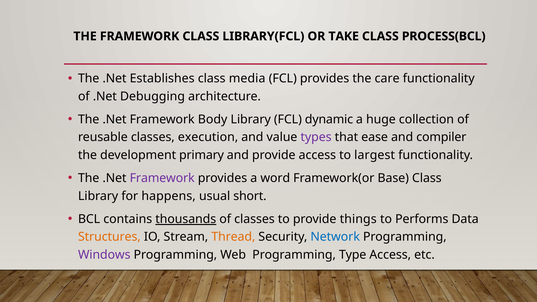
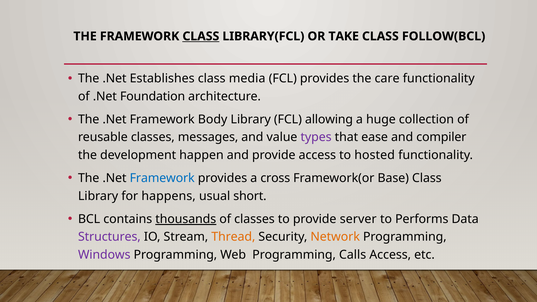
CLASS at (201, 36) underline: none -> present
PROCESS(BCL: PROCESS(BCL -> FOLLOW(BCL
Debugging: Debugging -> Foundation
dynamic: dynamic -> allowing
execution: execution -> messages
primary: primary -> happen
largest: largest -> hosted
Framework at (162, 178) colour: purple -> blue
word: word -> cross
things: things -> server
Structures colour: orange -> purple
Network colour: blue -> orange
Type: Type -> Calls
